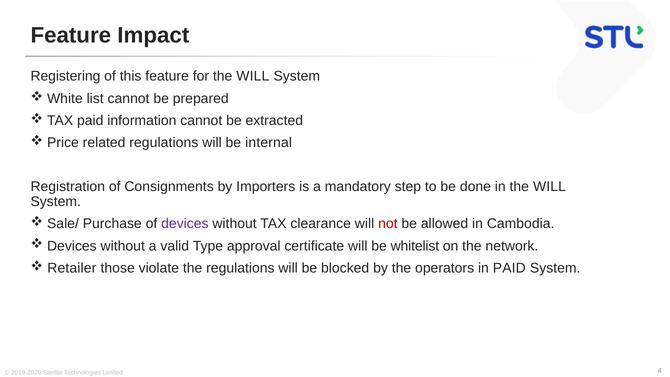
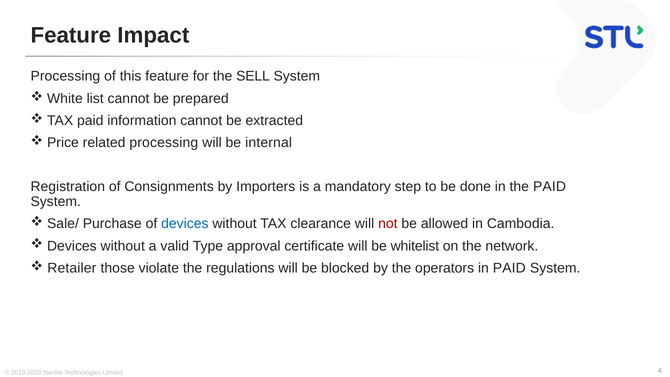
Registering at (65, 76): Registering -> Processing
for the WILL: WILL -> SELL
related regulations: regulations -> processing
in the WILL: WILL -> PAID
devices at (185, 224) colour: purple -> blue
